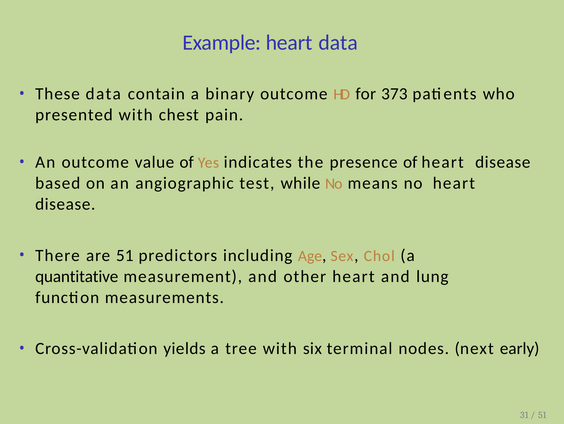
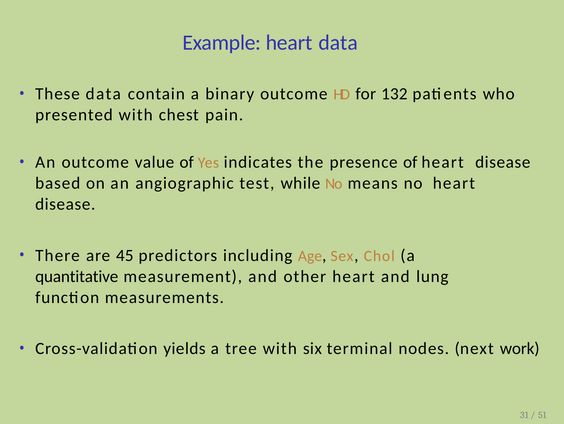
373: 373 -> 132
are 51: 51 -> 45
early: early -> work
